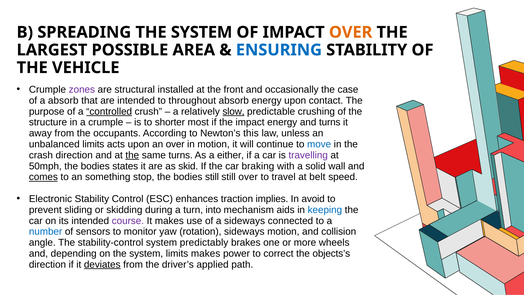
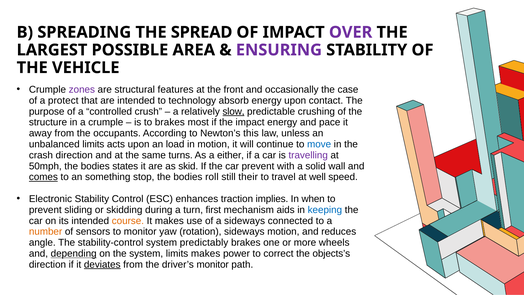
SPREADING THE SYSTEM: SYSTEM -> SPREAD
OVER at (351, 32) colour: orange -> purple
ENSURING colour: blue -> purple
installed: installed -> features
a absorb: absorb -> protect
throughout: throughout -> technology
controlled underline: present -> none
to shorter: shorter -> brakes
and turns: turns -> pace
an over: over -> load
the at (132, 155) underline: present -> none
car braking: braking -> prevent
bodies still: still -> roll
still over: over -> their
belt: belt -> well
avoid: avoid -> when
into: into -> first
course colour: purple -> orange
number colour: blue -> orange
collision: collision -> reduces
depending underline: none -> present
driver’s applied: applied -> monitor
